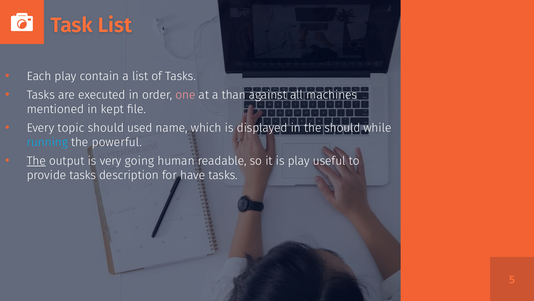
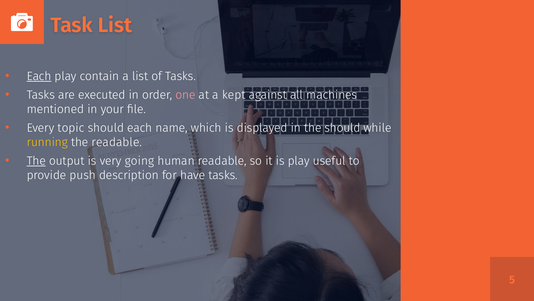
Each at (39, 76) underline: none -> present
than: than -> kept
kept: kept -> your
should used: used -> each
running colour: light blue -> yellow
the powerful: powerful -> readable
provide tasks: tasks -> push
